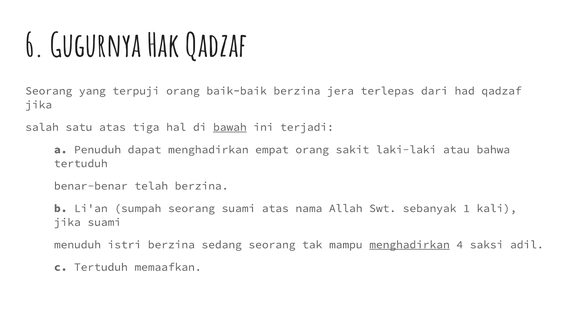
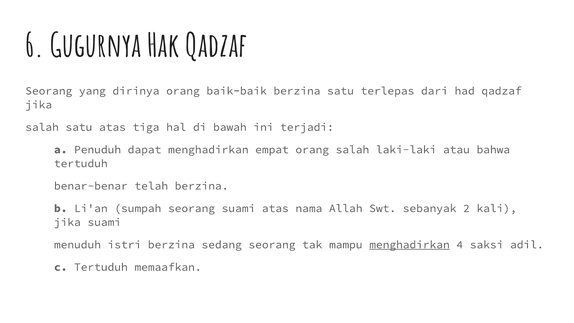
terpuji: terpuji -> dirinya
berzina jera: jera -> satu
bawah underline: present -> none
orang sakit: sakit -> salah
1: 1 -> 2
